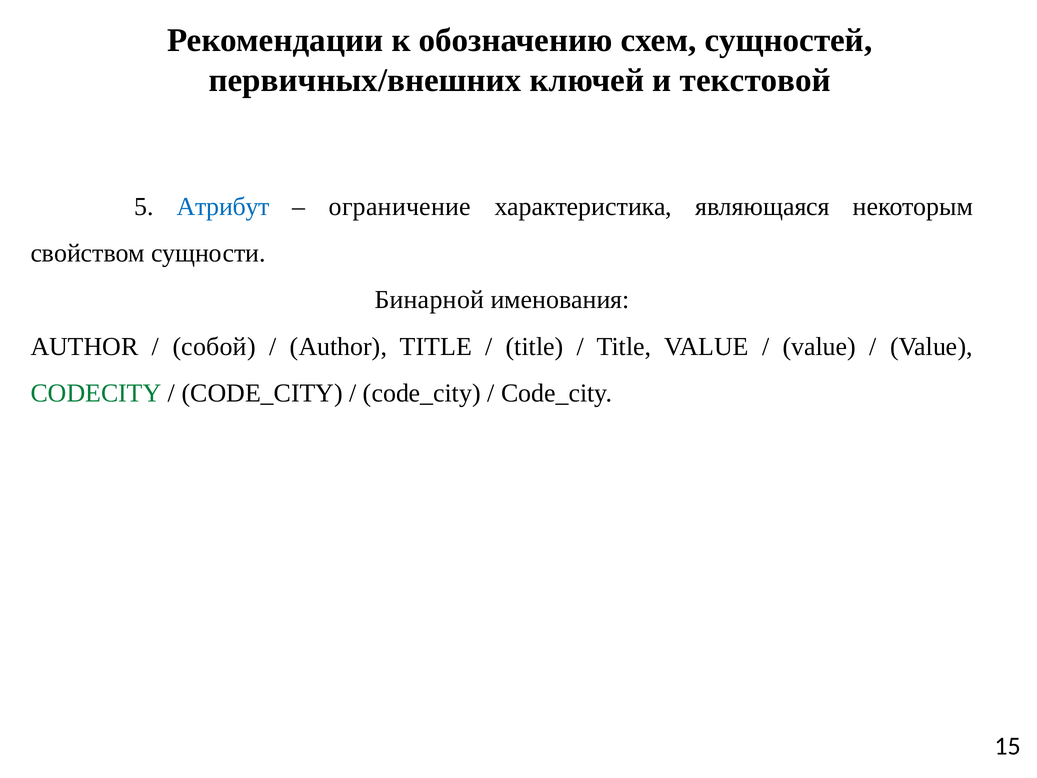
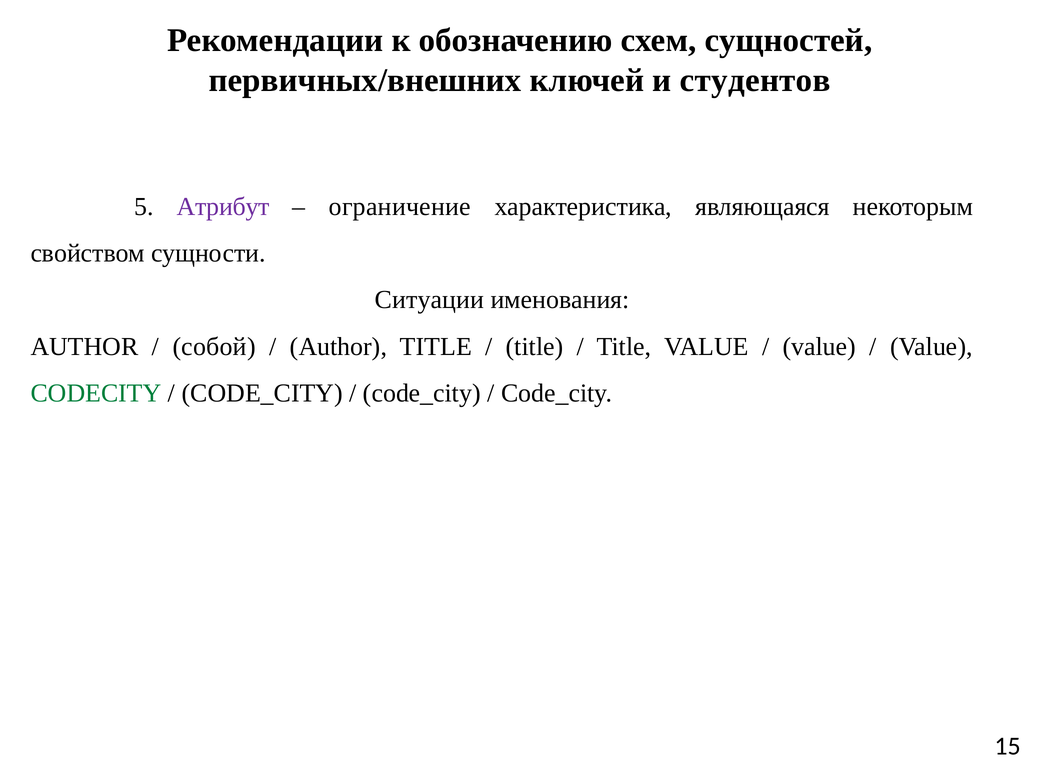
текстовой: текстовой -> студентов
Атрибут colour: blue -> purple
Бинарной: Бинарной -> Ситуации
